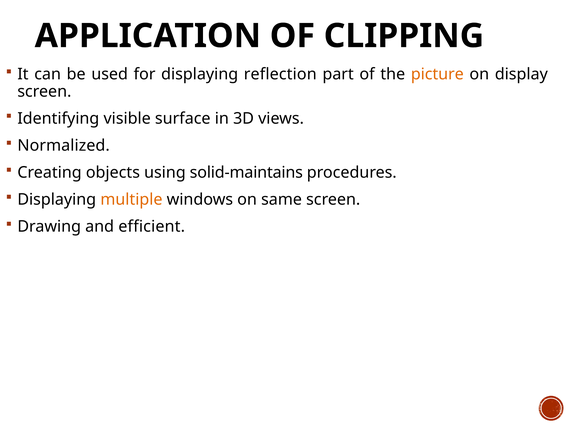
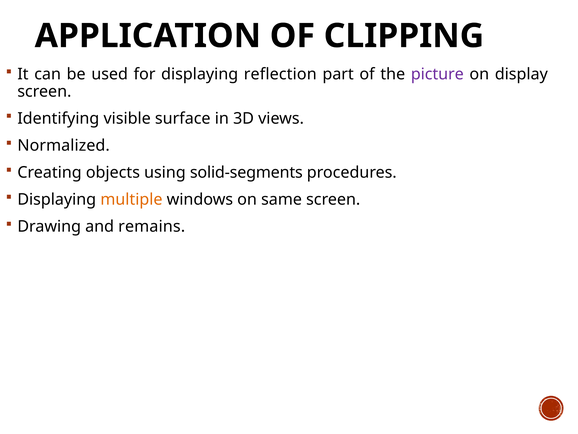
picture colour: orange -> purple
solid-maintains: solid-maintains -> solid-segments
efficient: efficient -> remains
